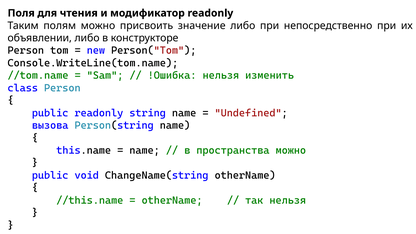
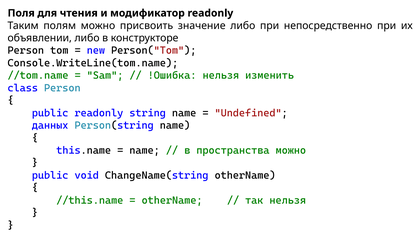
вызова: вызова -> данных
